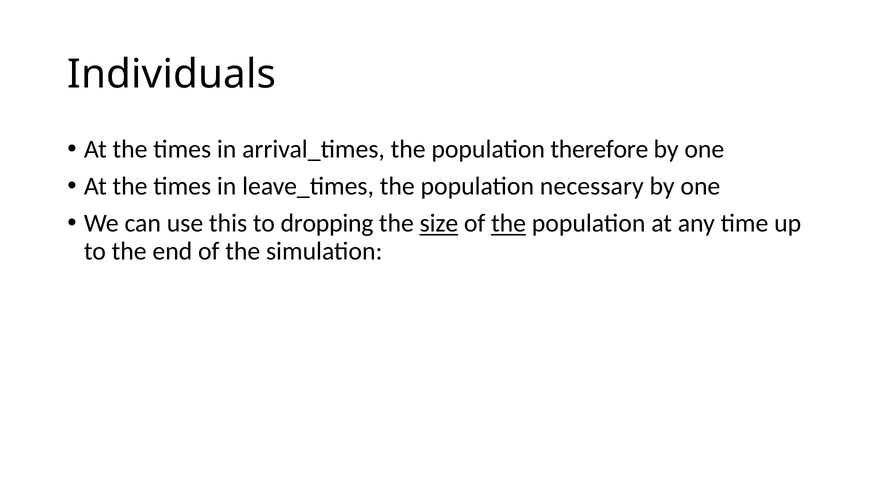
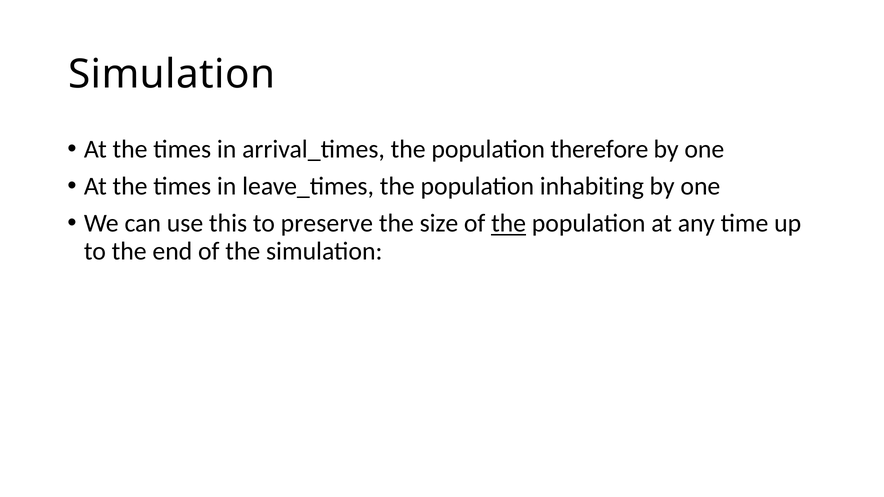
Individuals at (172, 74): Individuals -> Simulation
necessary: necessary -> inhabiting
dropping: dropping -> preserve
size underline: present -> none
